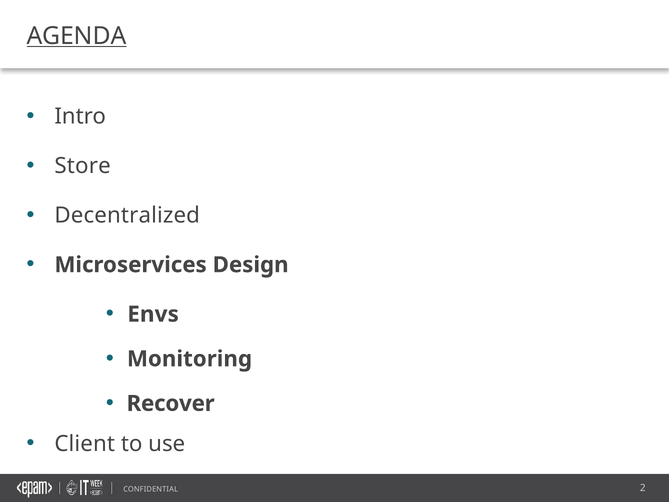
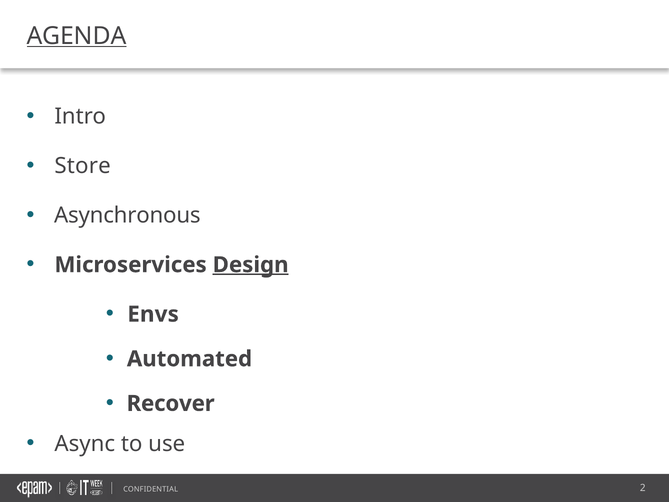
Decentralized: Decentralized -> Asynchronous
Design underline: none -> present
Monitoring: Monitoring -> Automated
Client: Client -> Async
